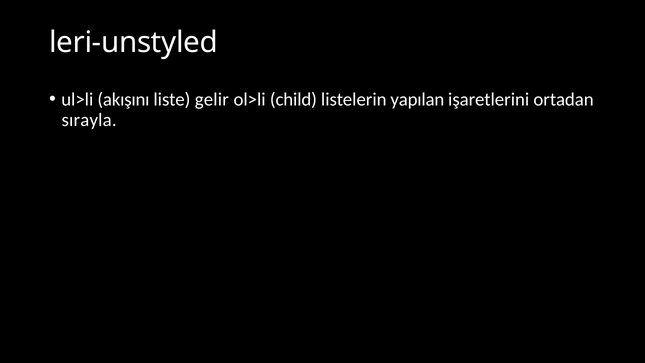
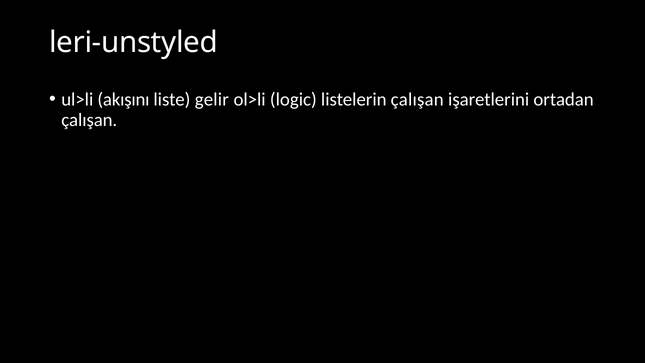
child: child -> logic
listelerin yapılan: yapılan -> çalışan
sırayla at (89, 120): sırayla -> çalışan
